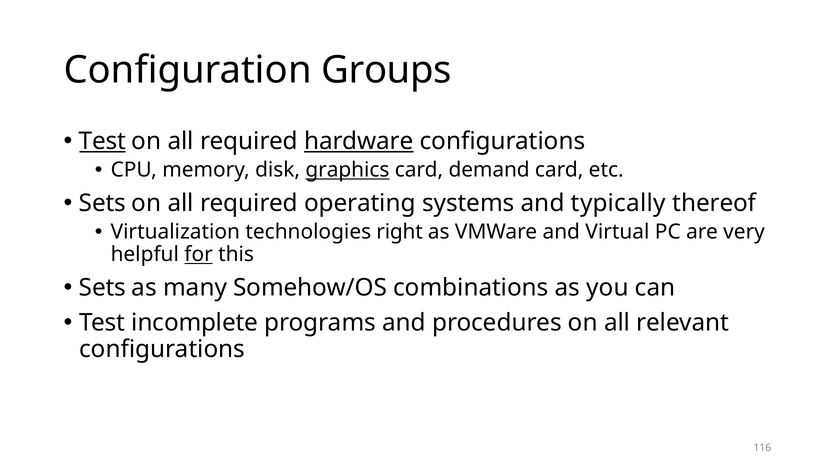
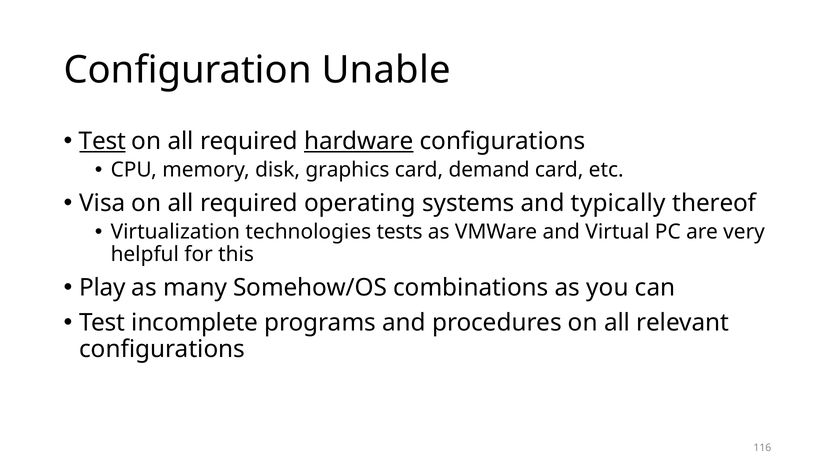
Groups: Groups -> Unable
graphics underline: present -> none
Sets at (102, 203): Sets -> Visa
right: right -> tests
for underline: present -> none
Sets at (102, 287): Sets -> Play
